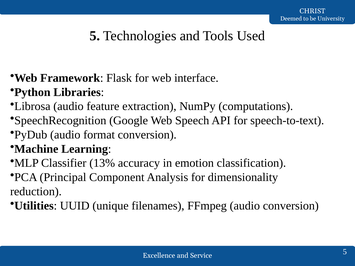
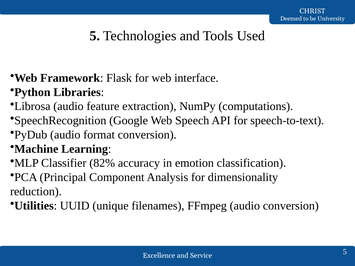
13%: 13% -> 82%
